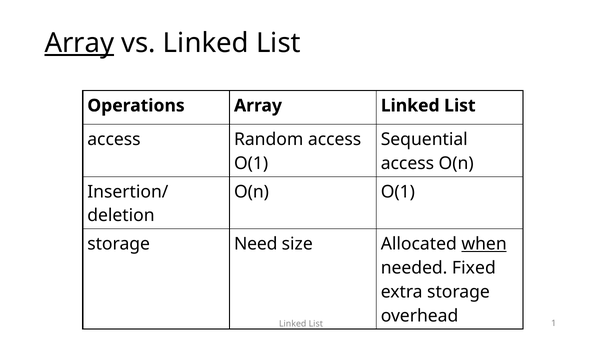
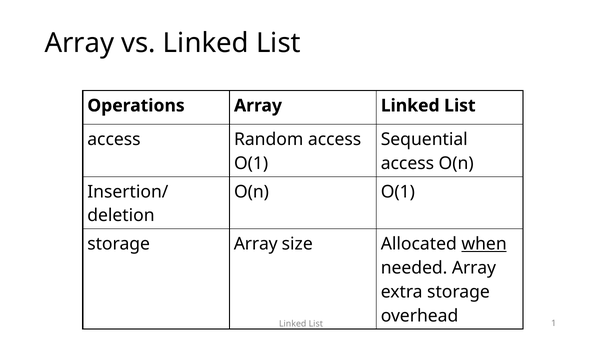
Array at (79, 43) underline: present -> none
storage Need: Need -> Array
needed Fixed: Fixed -> Array
